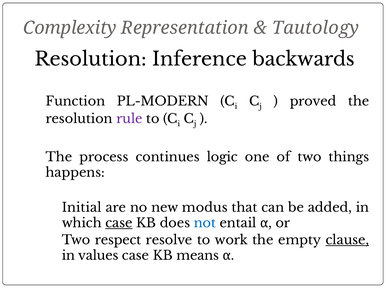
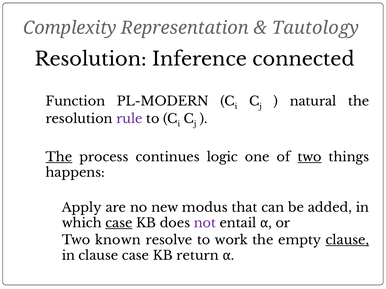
backwards: backwards -> connected
proved: proved -> natural
The at (59, 157) underline: none -> present
two at (310, 157) underline: none -> present
Initial: Initial -> Apply
not colour: blue -> purple
respect: respect -> known
in values: values -> clause
means: means -> return
